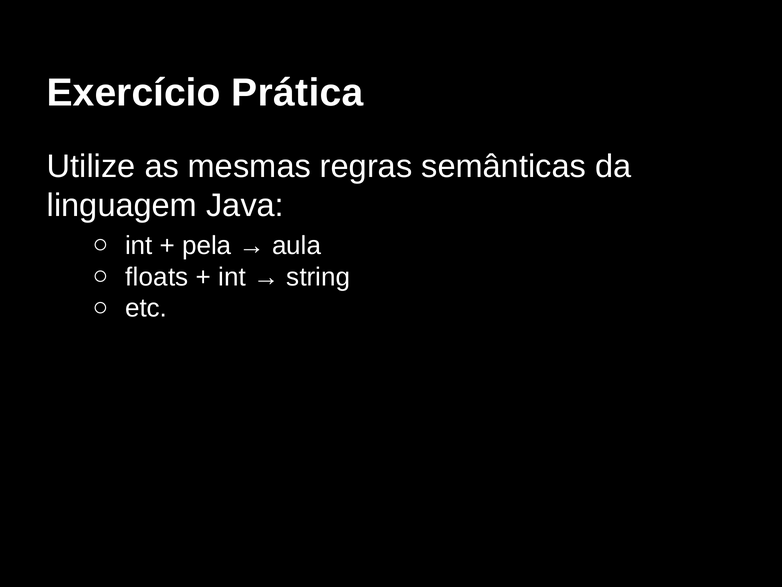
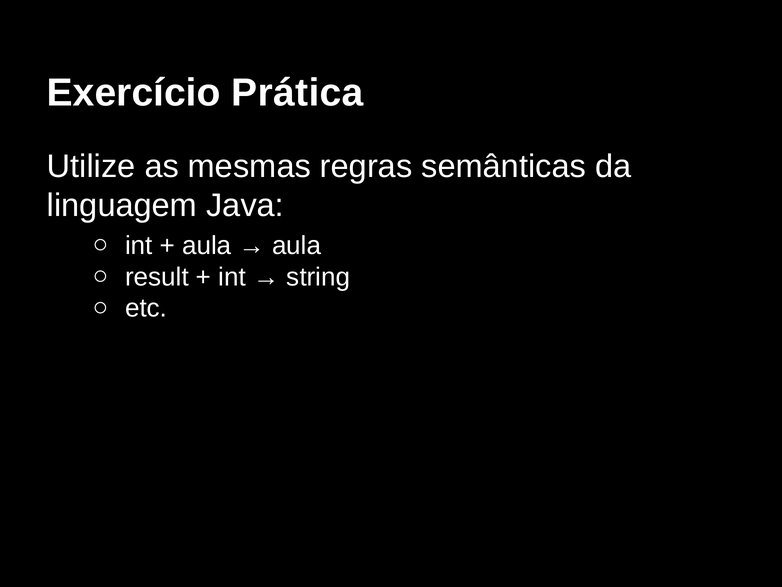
pela at (207, 246): pela -> aula
floats: floats -> result
